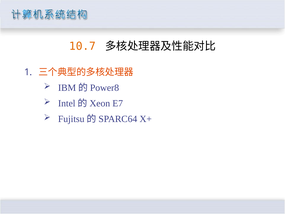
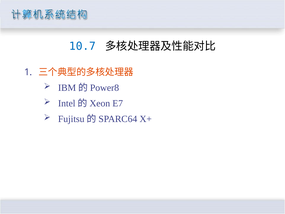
10.7 colour: orange -> blue
